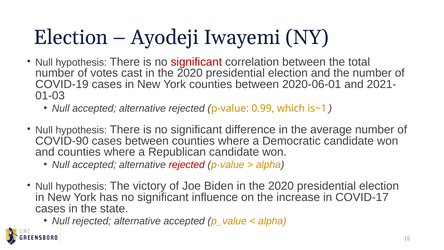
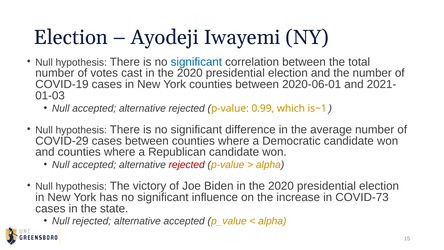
significant at (196, 62) colour: red -> blue
COVID-90: COVID-90 -> COVID-29
COVID-17: COVID-17 -> COVID-73
